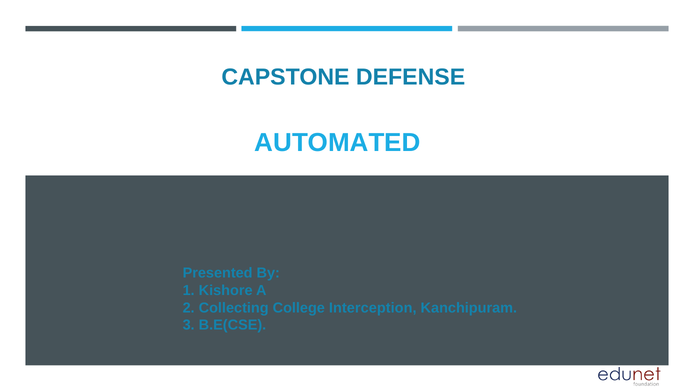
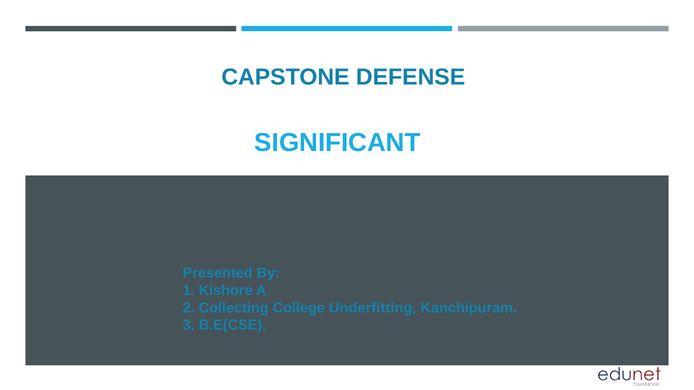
AUTOMATED: AUTOMATED -> SIGNIFICANT
Interception: Interception -> Underfitting
